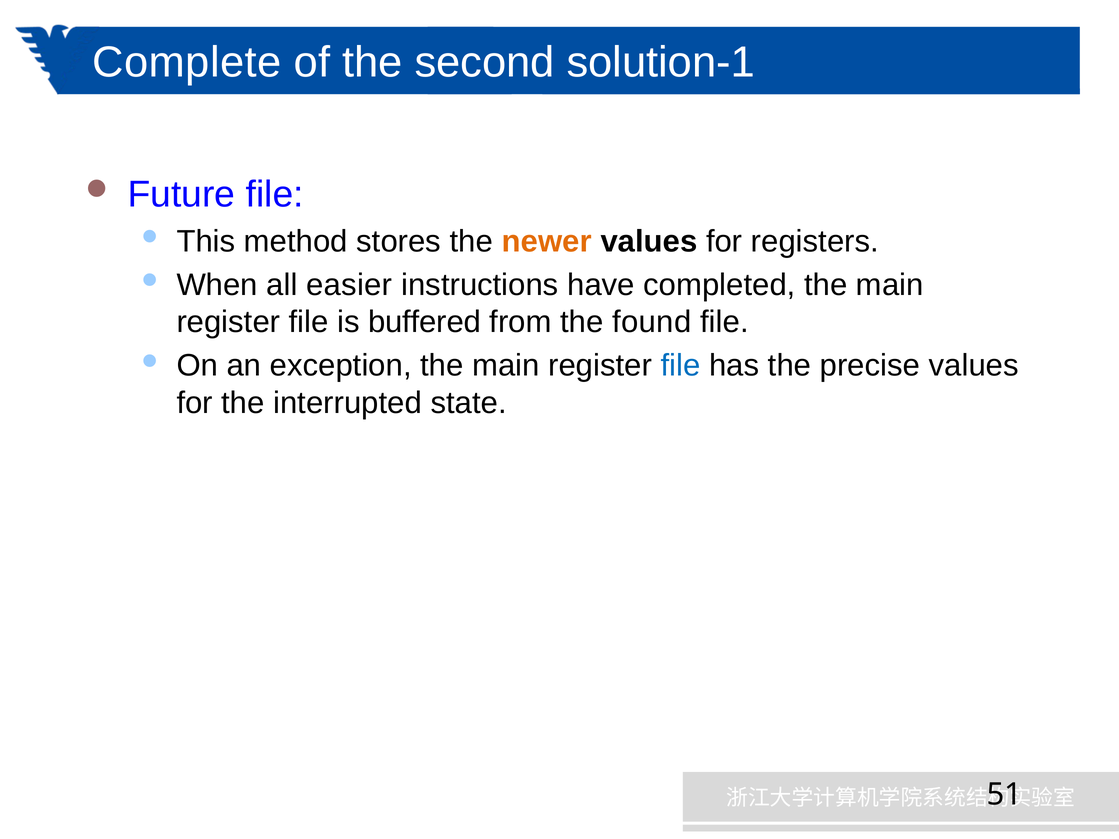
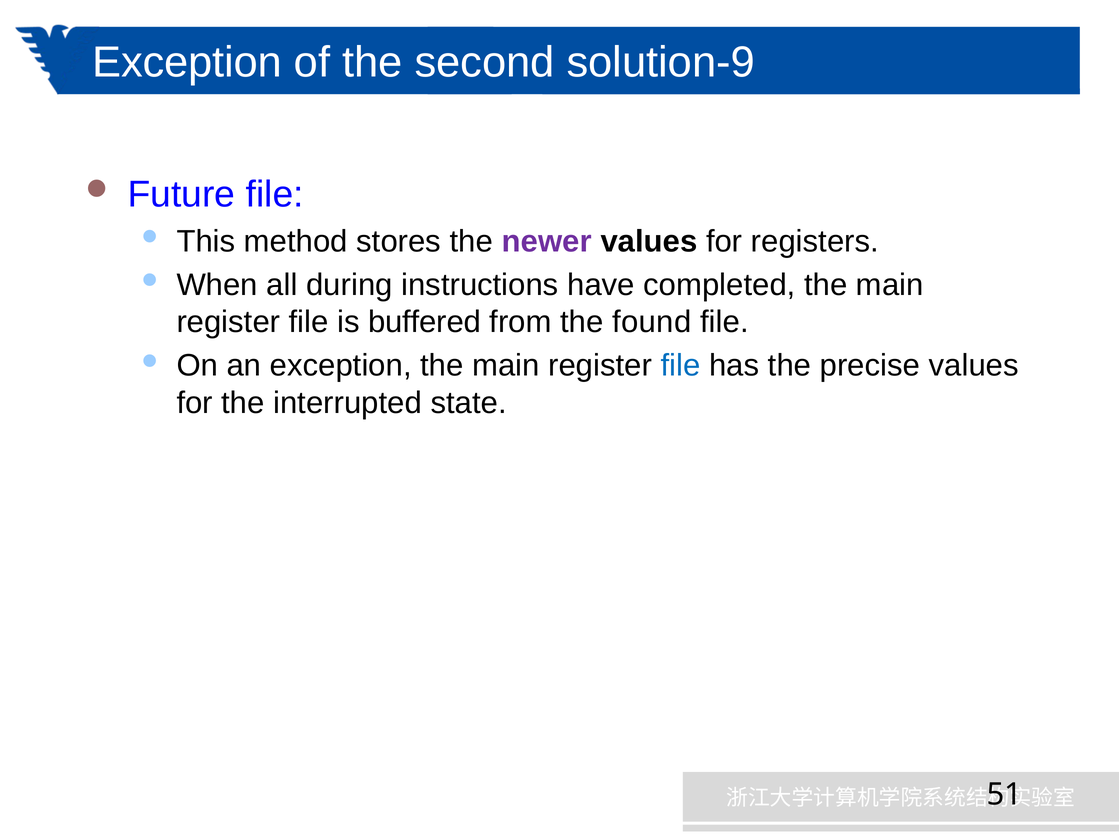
Complete at (187, 62): Complete -> Exception
solution-1: solution-1 -> solution-9
newer colour: orange -> purple
easier: easier -> during
